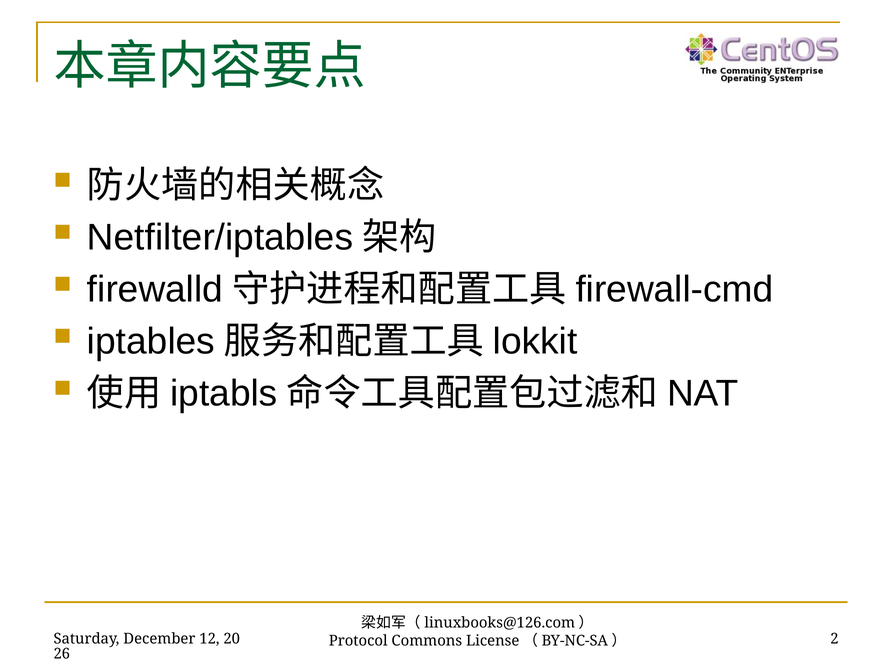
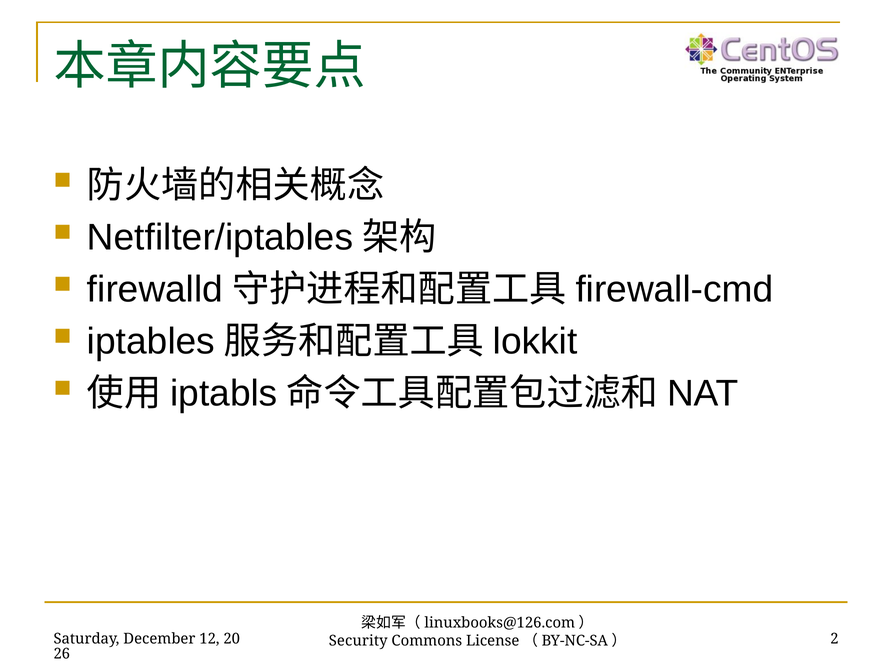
Protocol: Protocol -> Security
